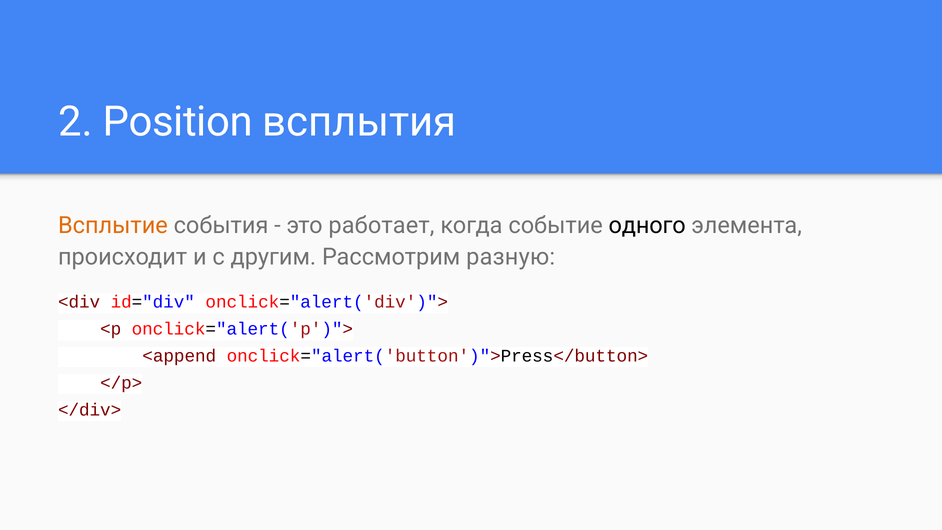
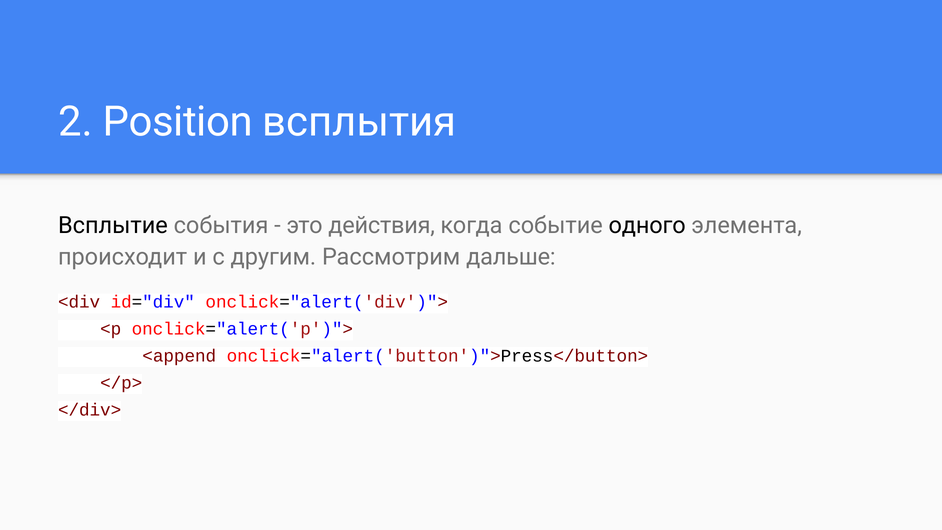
Всплытие colour: orange -> black
работает: работает -> действия
разную: разную -> дальше
